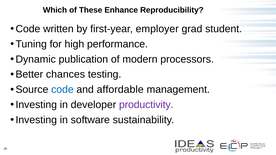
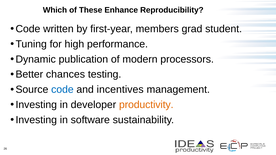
employer: employer -> members
affordable: affordable -> incentives
productivity colour: purple -> orange
